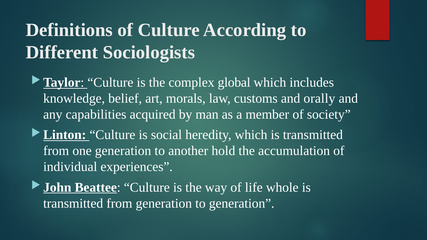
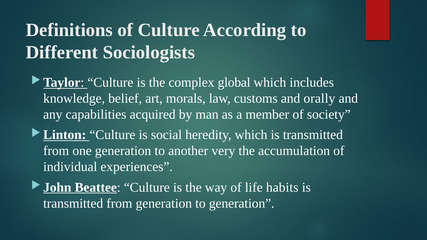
hold: hold -> very
whole: whole -> habits
